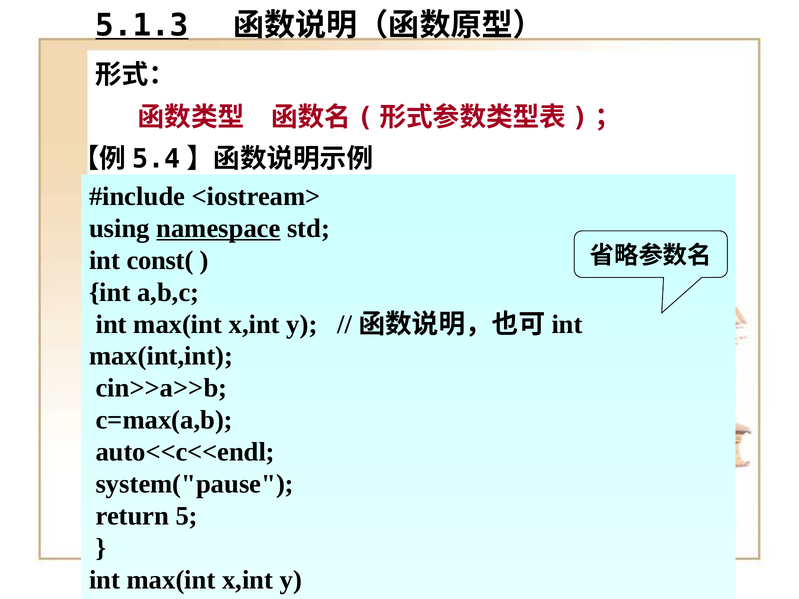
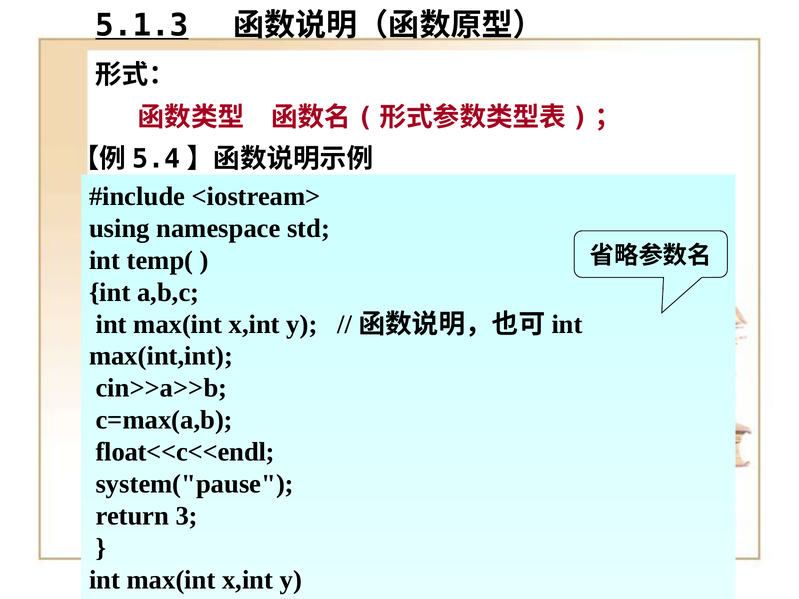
namespace underline: present -> none
const(: const( -> temp(
auto<<c<<endl: auto<<c<<endl -> float<<c<<endl
5: 5 -> 3
